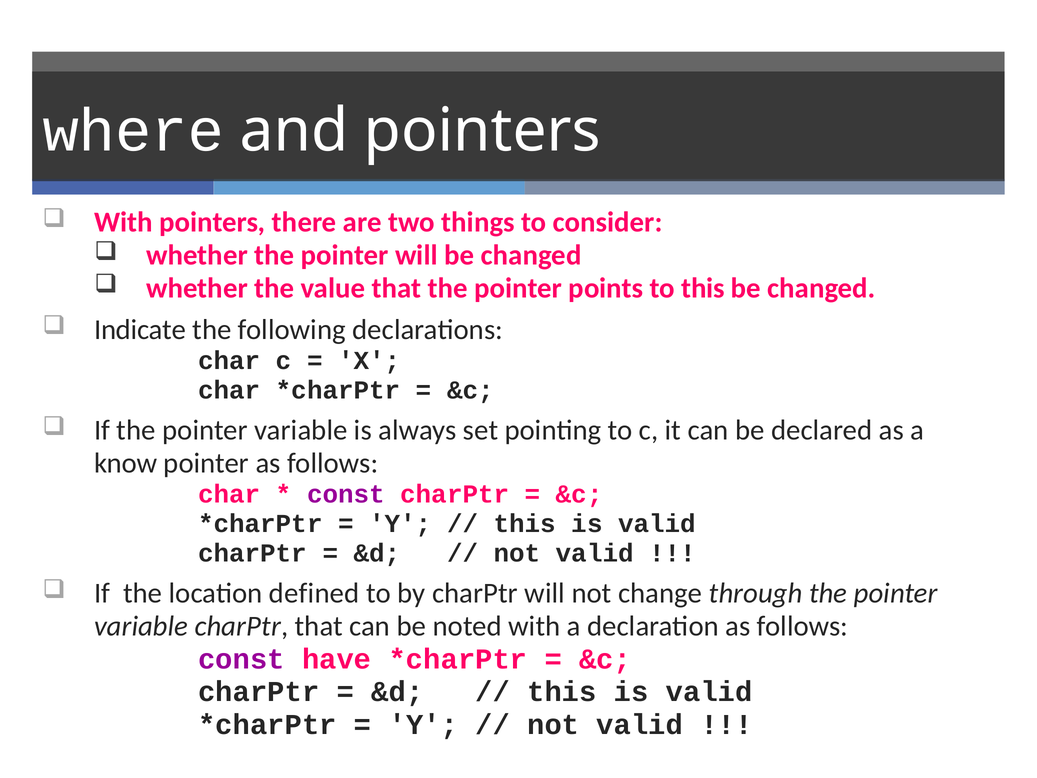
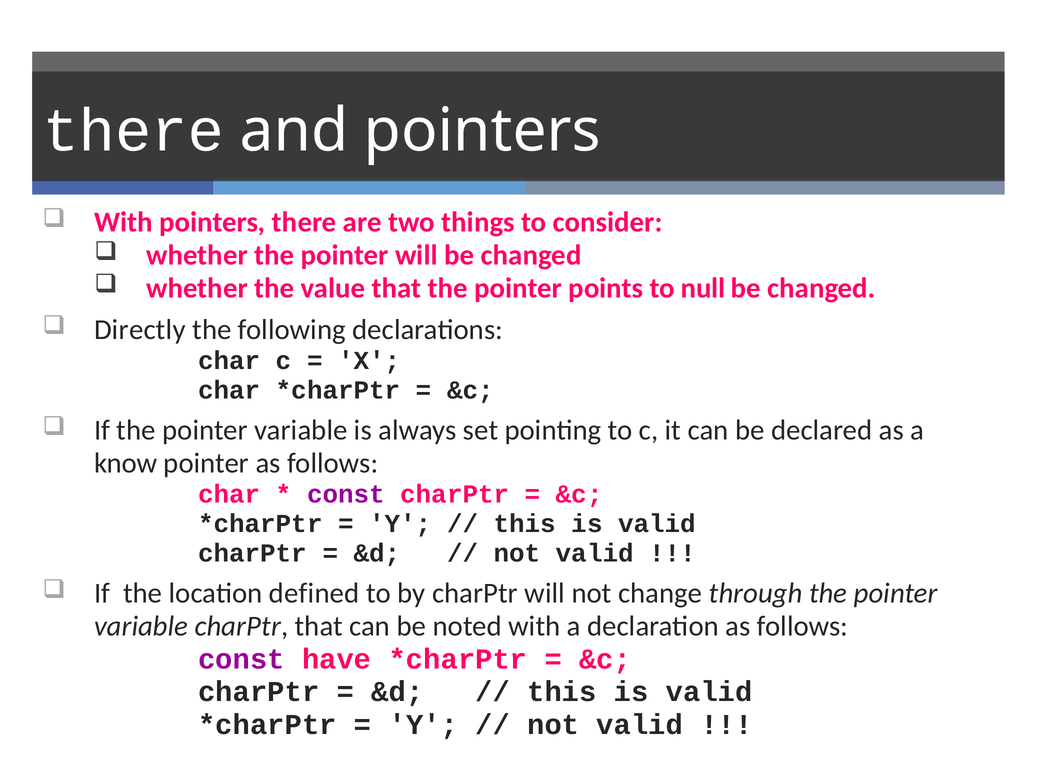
where at (133, 131): where -> there
to this: this -> null
Indicate: Indicate -> Directly
